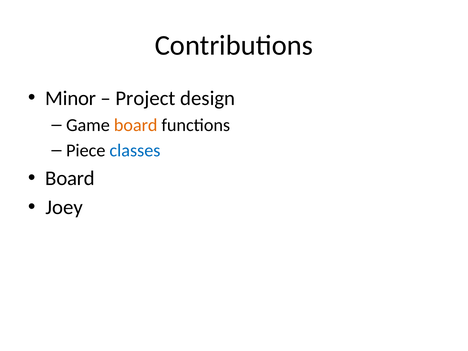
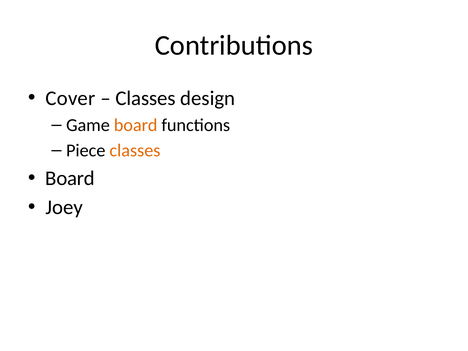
Minor: Minor -> Cover
Project at (145, 98): Project -> Classes
classes at (135, 151) colour: blue -> orange
